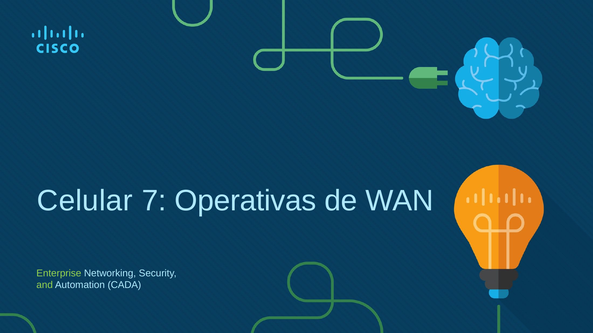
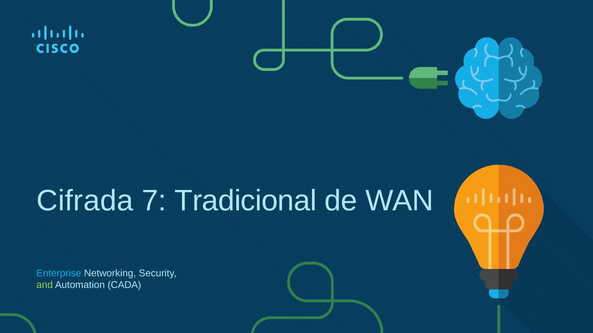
Celular: Celular -> Cifrada
Operativas: Operativas -> Tradicional
Enterprise colour: light green -> light blue
